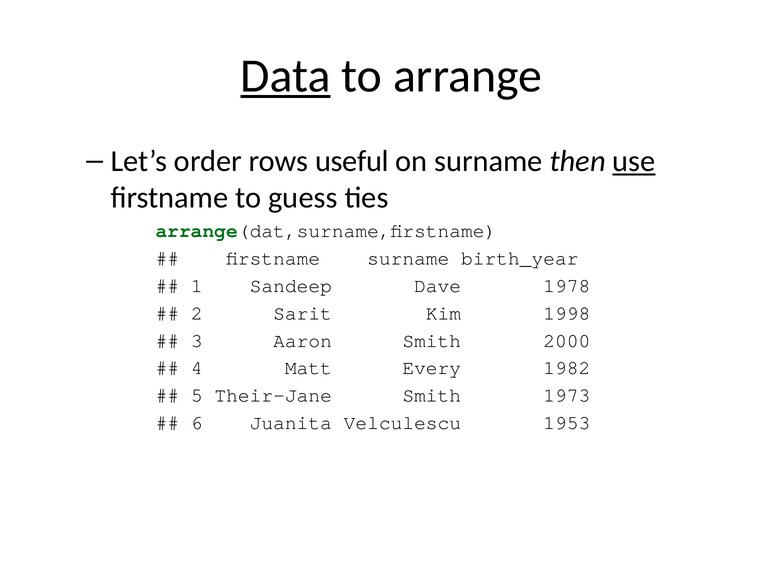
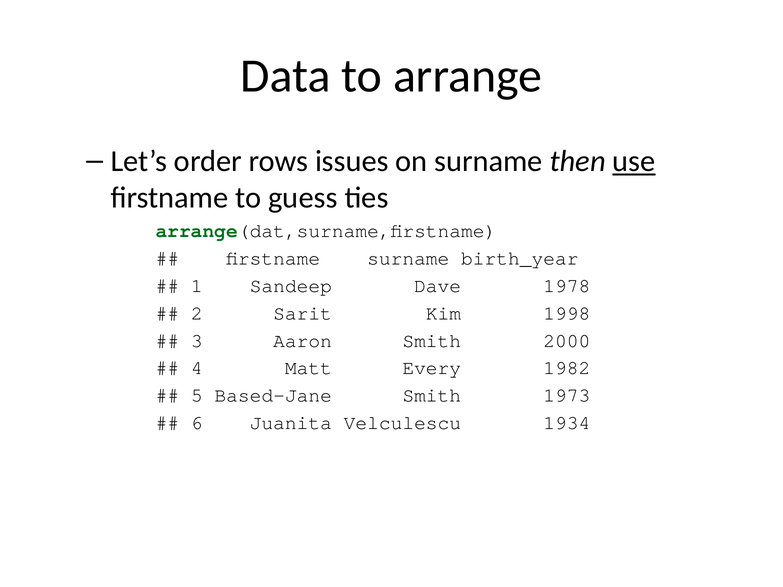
Data underline: present -> none
useful: useful -> issues
Their-Jane: Their-Jane -> Based-Jane
1953: 1953 -> 1934
